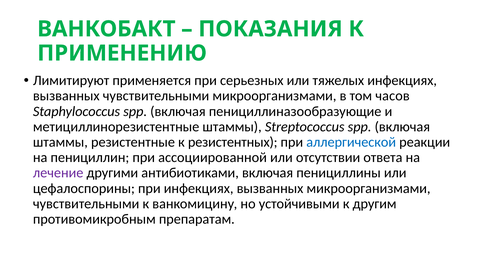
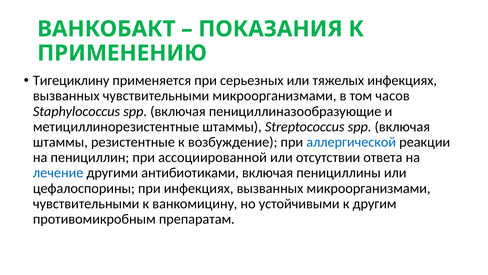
Лимитируют: Лимитируют -> Тигециклину
резистентных: резистентных -> возбуждение
лечение colour: purple -> blue
